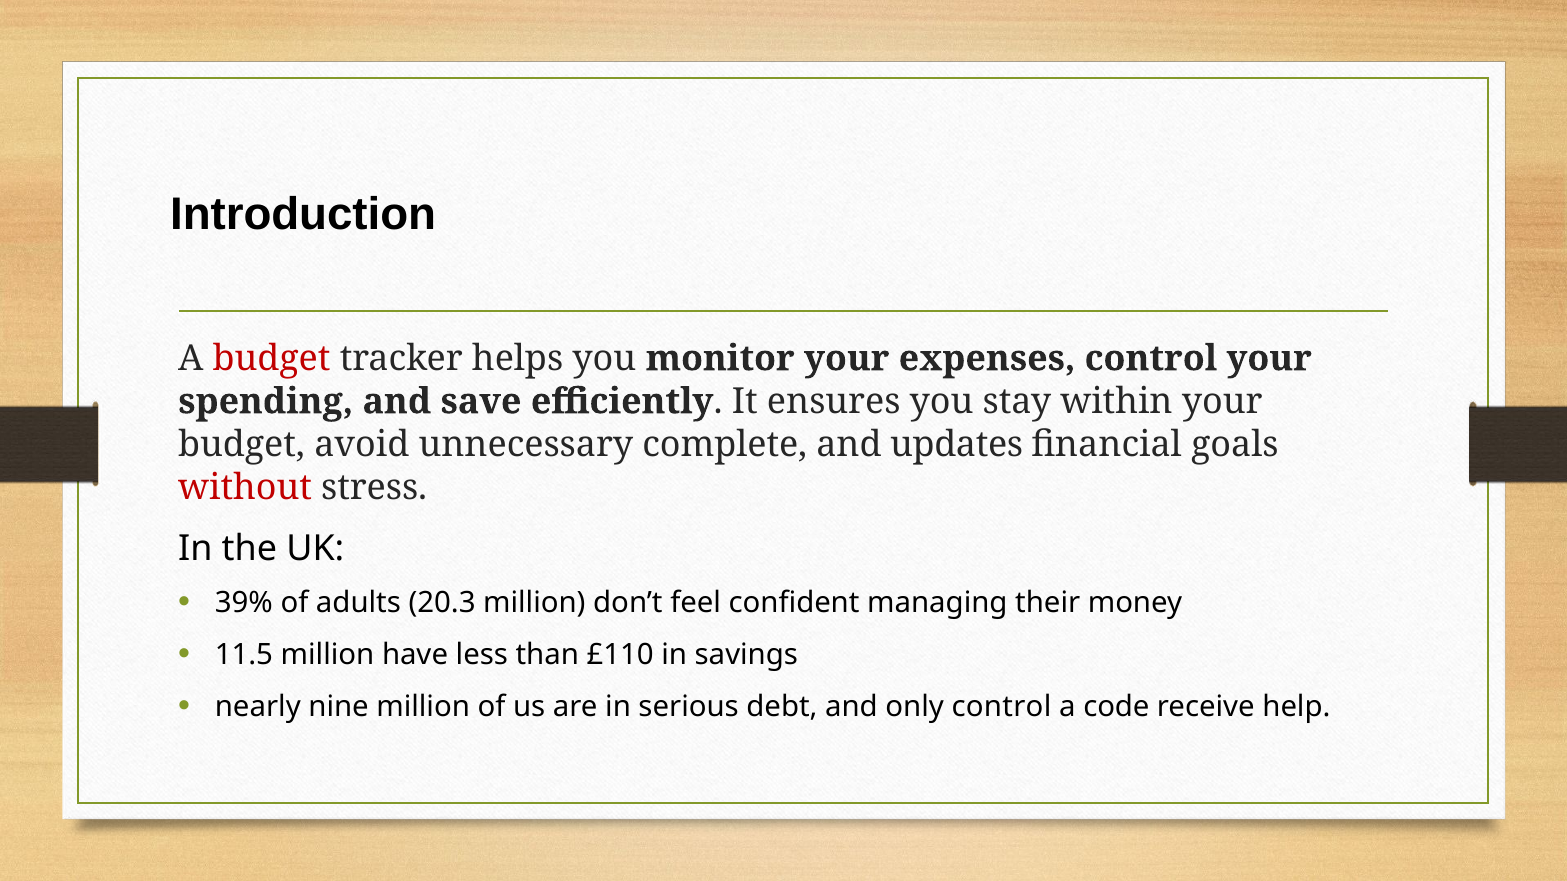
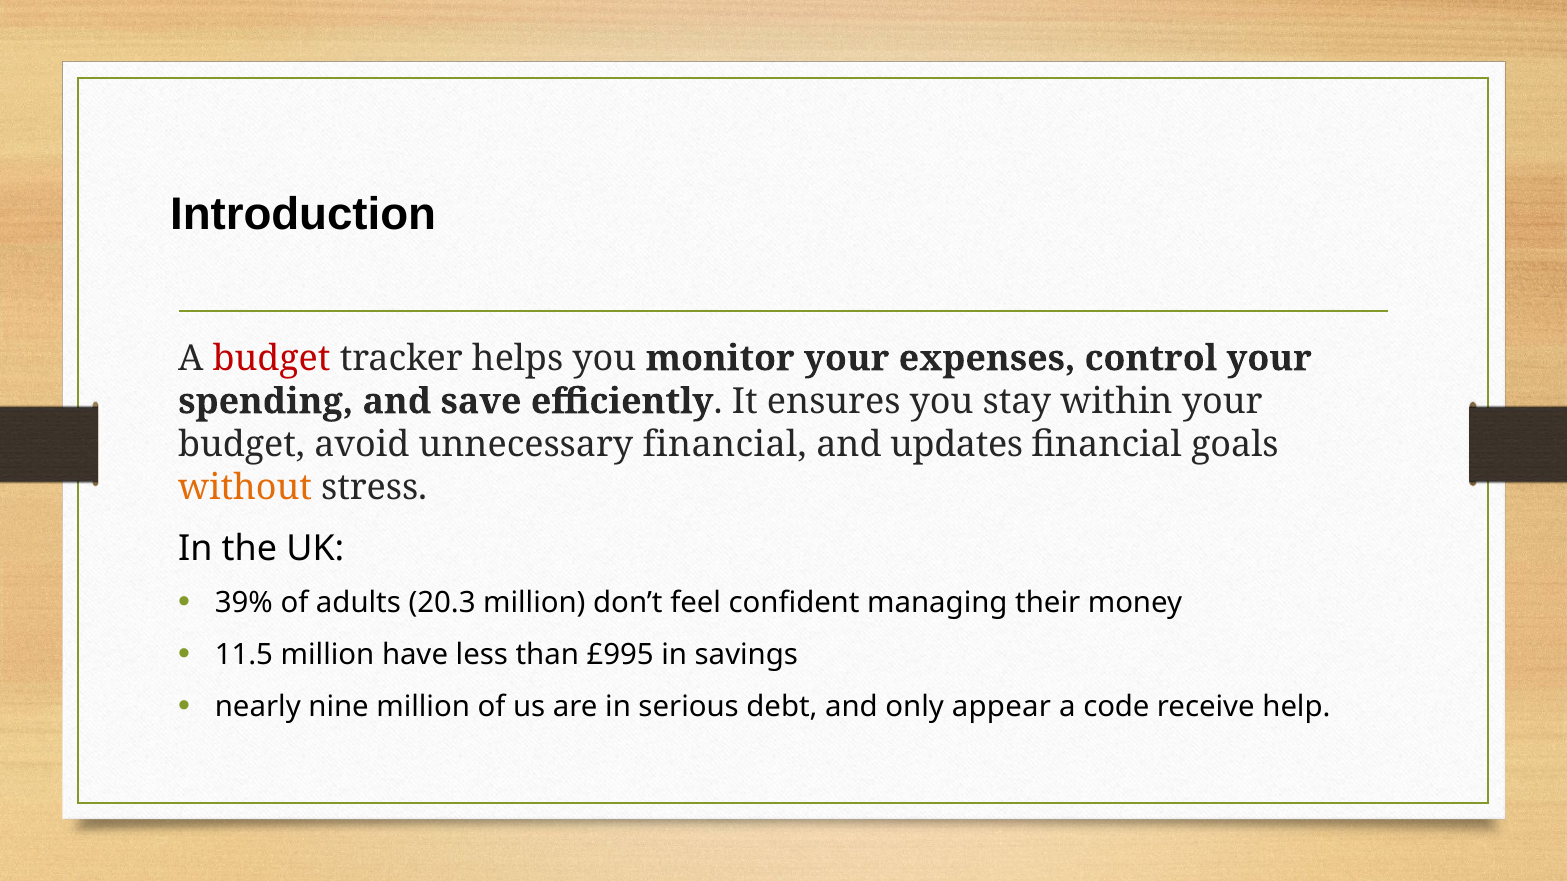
unnecessary complete: complete -> financial
without colour: red -> orange
£110: £110 -> £995
only control: control -> appear
